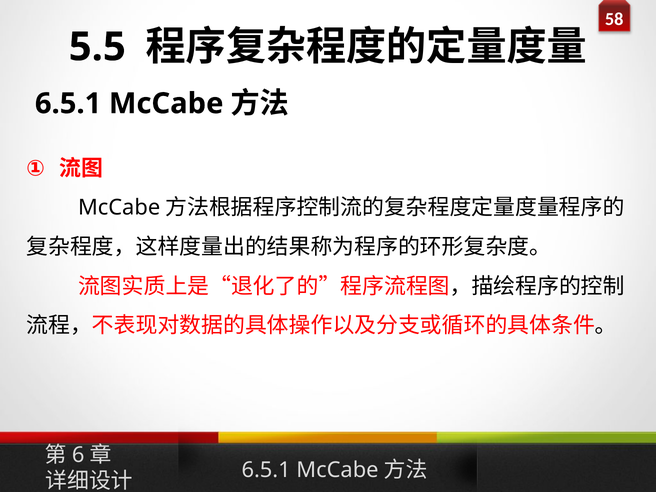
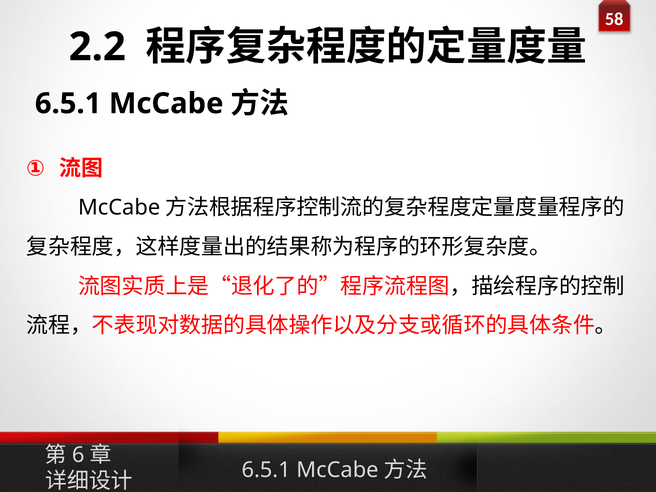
5.5: 5.5 -> 2.2
